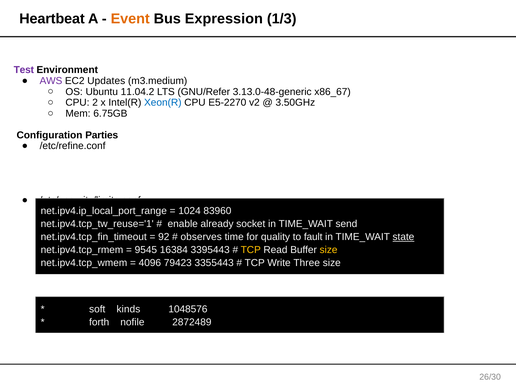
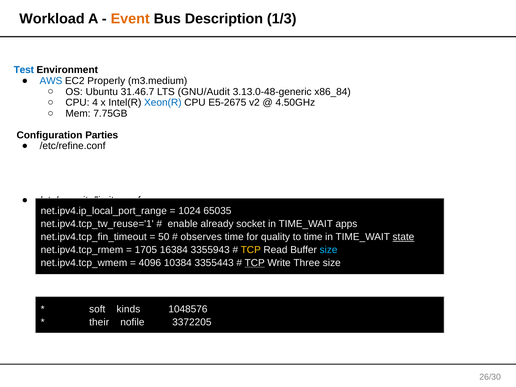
Heartbeat: Heartbeat -> Workload
Expression: Expression -> Description
Test colour: purple -> blue
AWS colour: purple -> blue
Updates: Updates -> Properly
11.04.2: 11.04.2 -> 31.46.7
GNU/Refer: GNU/Refer -> GNU/Audit
x86_67: x86_67 -> x86_84
2: 2 -> 4
E5-2270: E5-2270 -> E5-2675
3.50GHz: 3.50GHz -> 4.50GHz
6.75GB: 6.75GB -> 7.75GB
83960: 83960 -> 65035
send: send -> apps
92: 92 -> 50
to fault: fault -> time
9545: 9545 -> 1705
3395443: 3395443 -> 3355943
size at (329, 250) colour: yellow -> light blue
79423: 79423 -> 10384
TCP at (255, 263) underline: none -> present
forth: forth -> their
2872489: 2872489 -> 3372205
